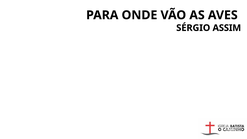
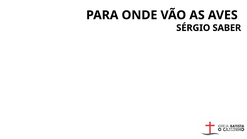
ASSIM: ASSIM -> SABER
